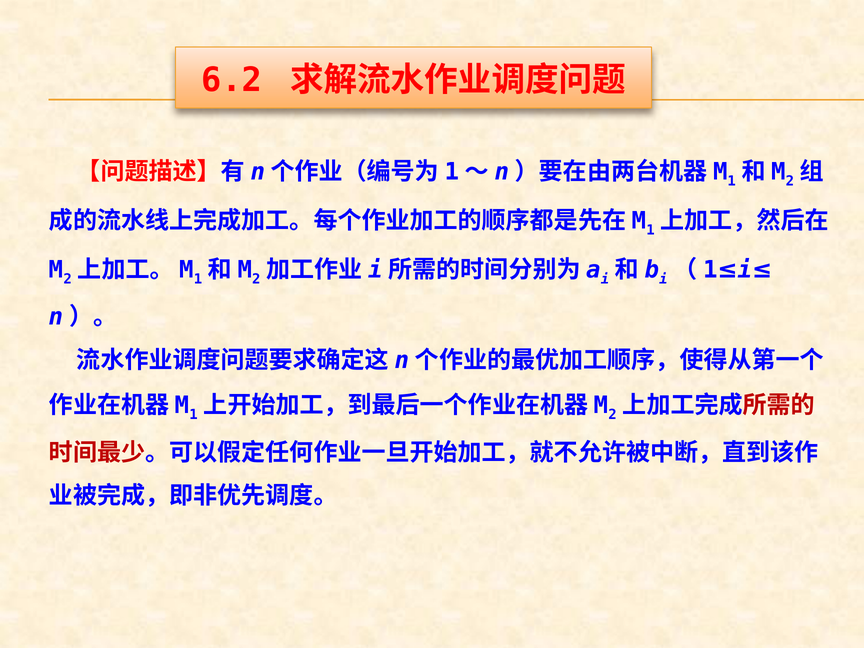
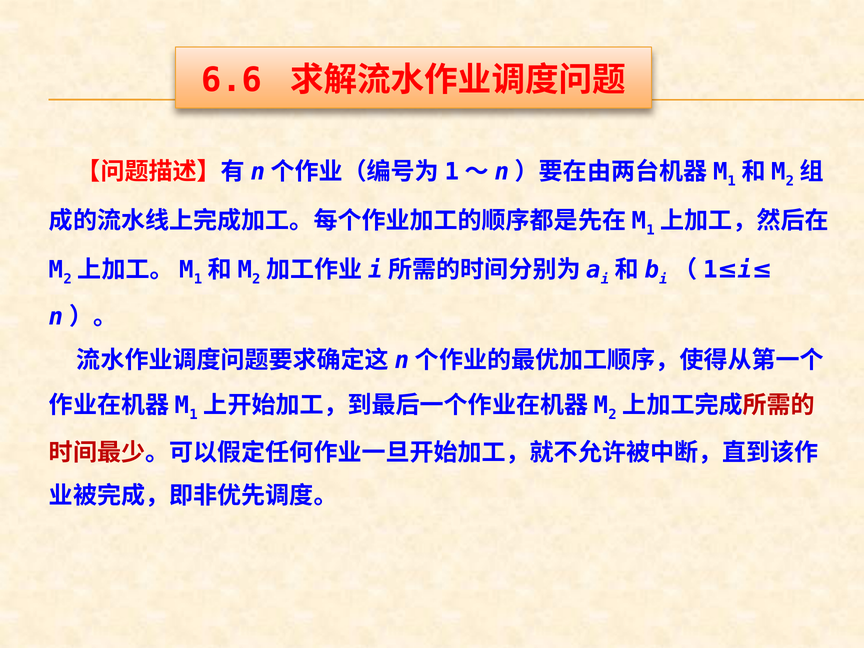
6.2: 6.2 -> 6.6
